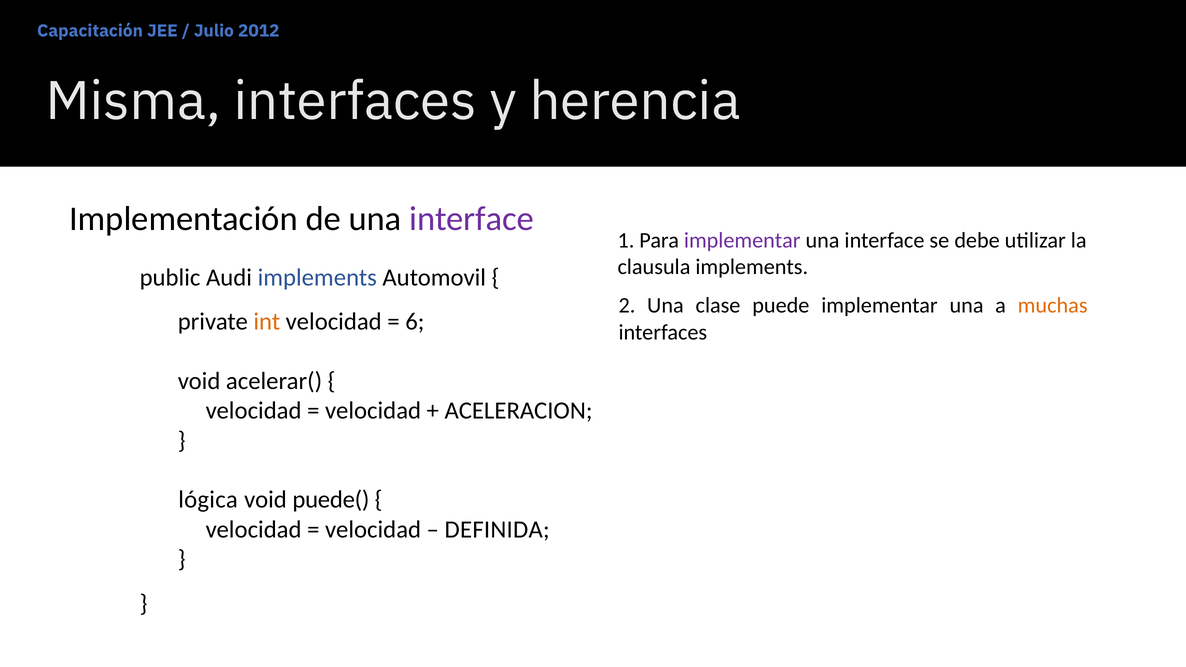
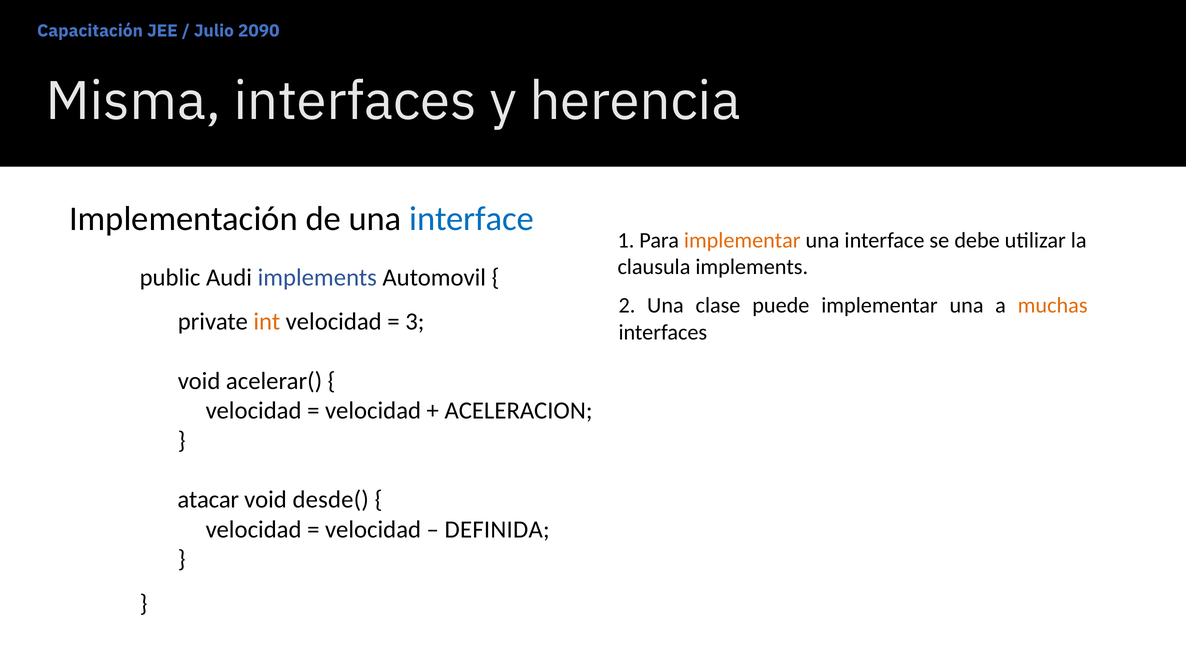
2012: 2012 -> 2090
interface at (471, 219) colour: purple -> blue
implementar at (742, 240) colour: purple -> orange
6: 6 -> 3
lógica: lógica -> atacar
puede(: puede( -> desde(
